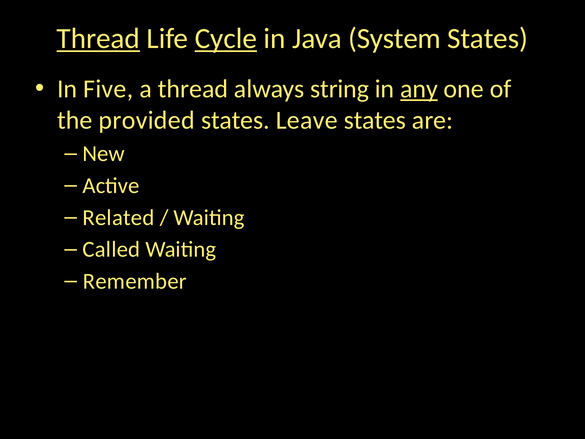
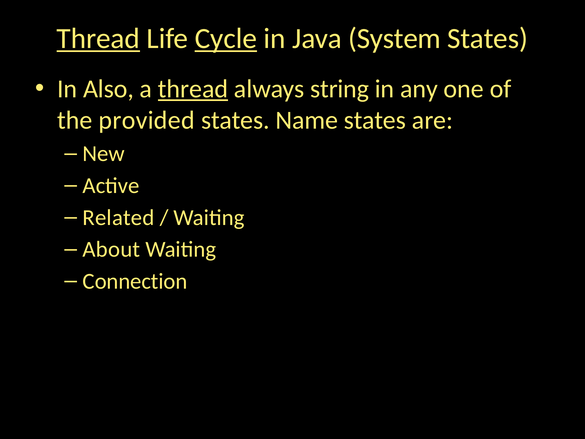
Five: Five -> Also
thread at (193, 89) underline: none -> present
any underline: present -> none
Leave: Leave -> Name
Called: Called -> About
Remember: Remember -> Connection
